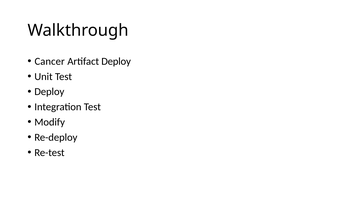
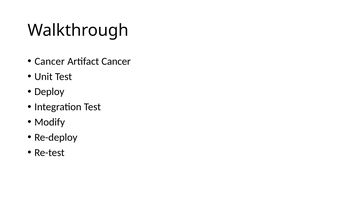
Artifact Deploy: Deploy -> Cancer
